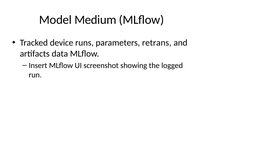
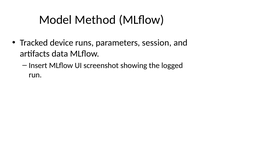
Medium: Medium -> Method
retrans: retrans -> session
